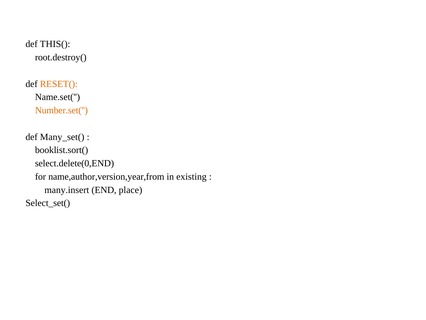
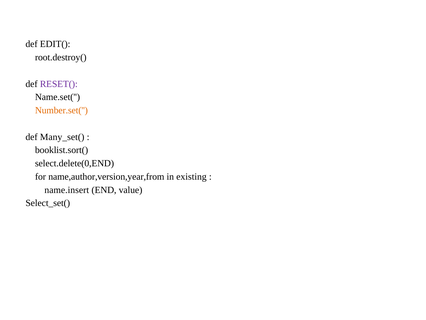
THIS(: THIS( -> EDIT(
RESET( colour: orange -> purple
many.insert: many.insert -> name.insert
place: place -> value
